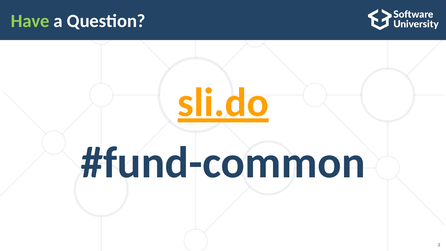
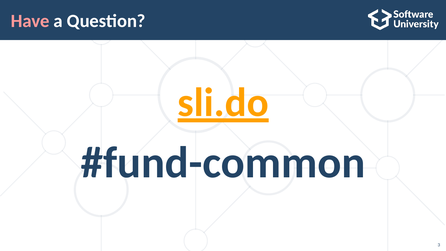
Have colour: light green -> pink
